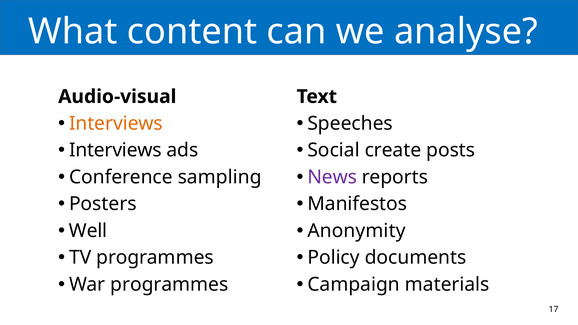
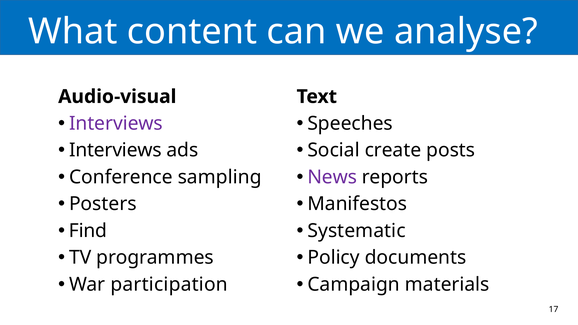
Interviews at (116, 123) colour: orange -> purple
Well: Well -> Find
Anonymity: Anonymity -> Systematic
War programmes: programmes -> participation
